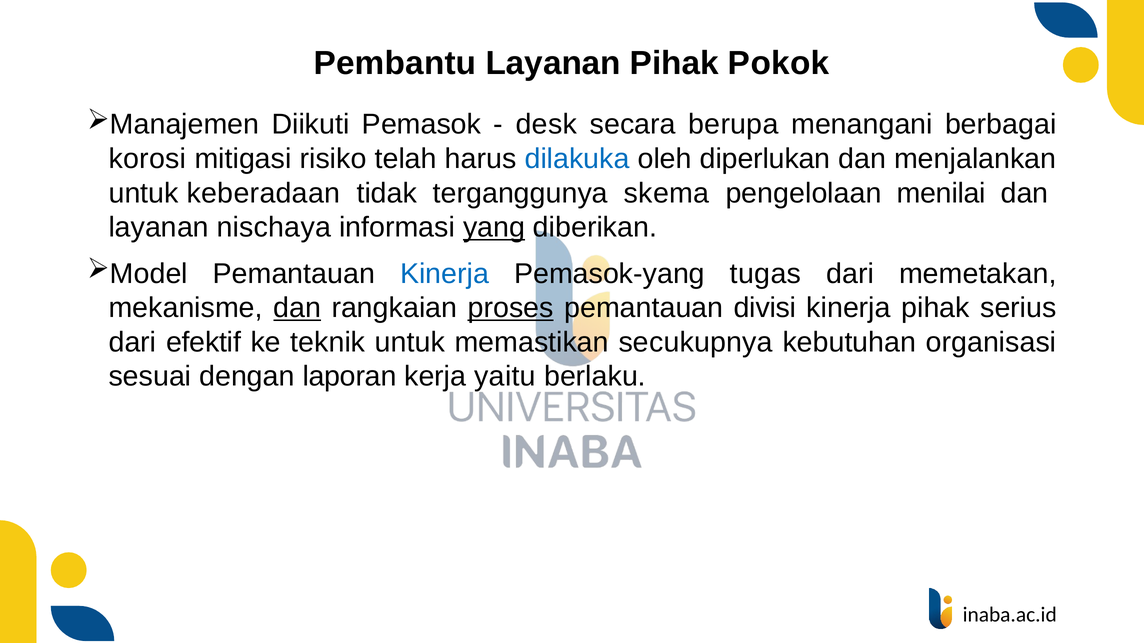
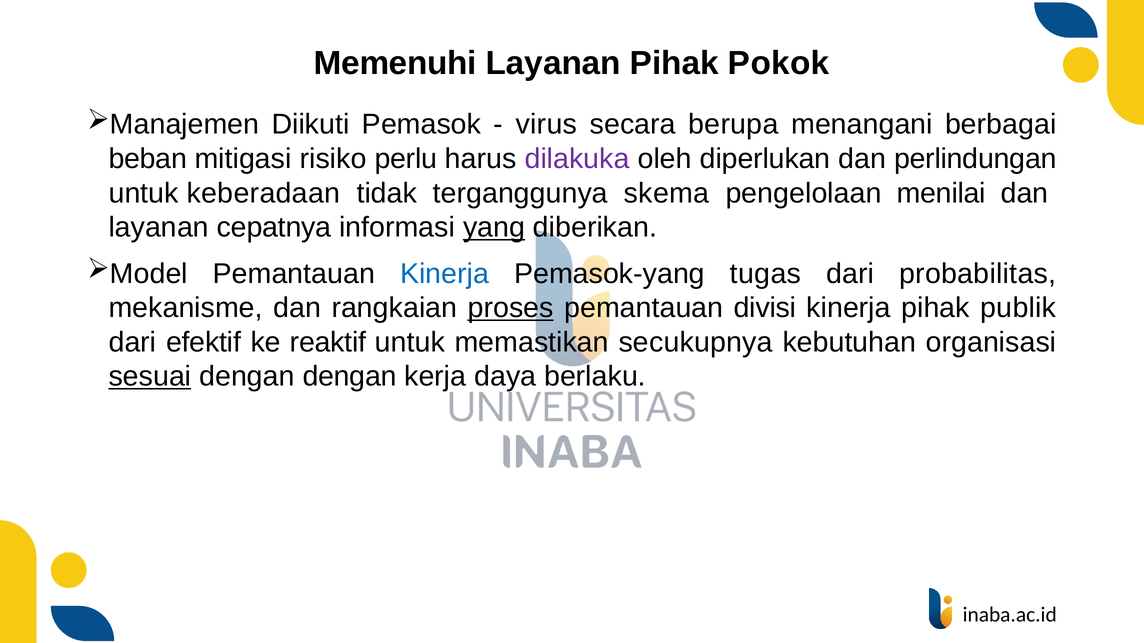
Pembantu: Pembantu -> Memenuhi
desk: desk -> virus
korosi: korosi -> beban
telah: telah -> perlu
dilakuka colour: blue -> purple
menjalankan: menjalankan -> perlindungan
nischaya: nischaya -> cepatnya
memetakan: memetakan -> probabilitas
dan at (297, 308) underline: present -> none
serius: serius -> publik
teknik: teknik -> reaktif
sesuai underline: none -> present
dengan laporan: laporan -> dengan
yaitu: yaitu -> daya
